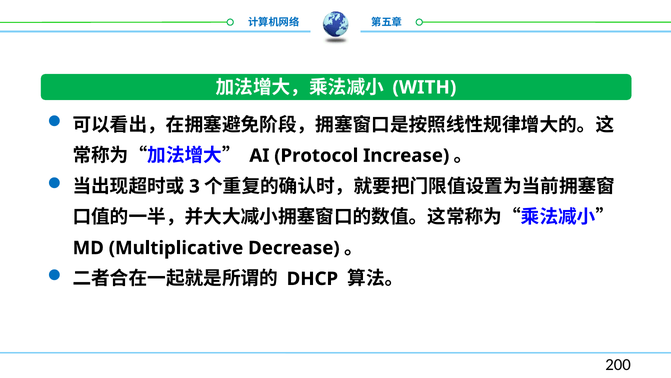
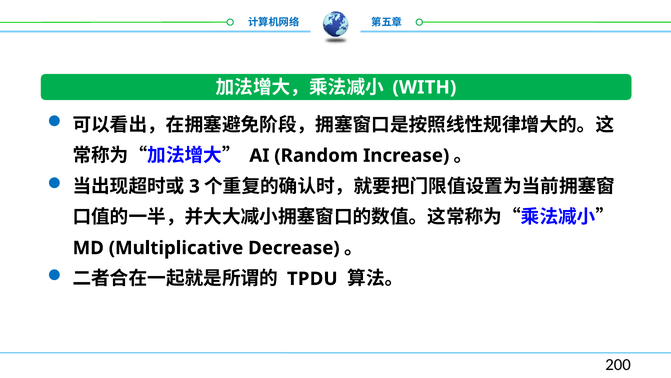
Protocol: Protocol -> Random
DHCP: DHCP -> TPDU
